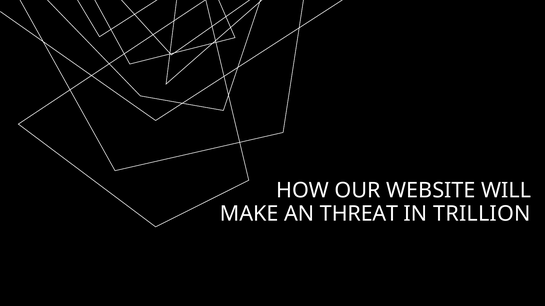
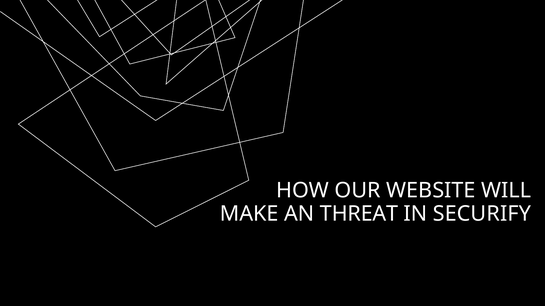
TRILLION: TRILLION -> SECURIFY
